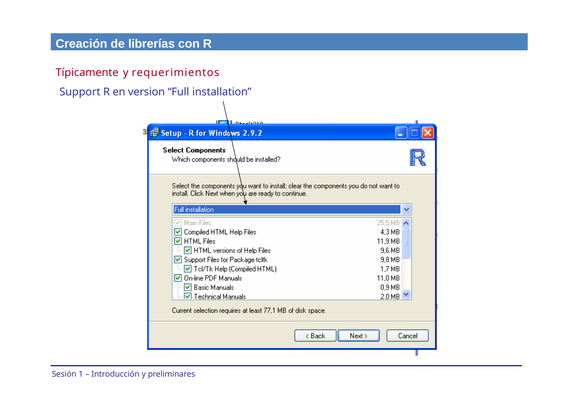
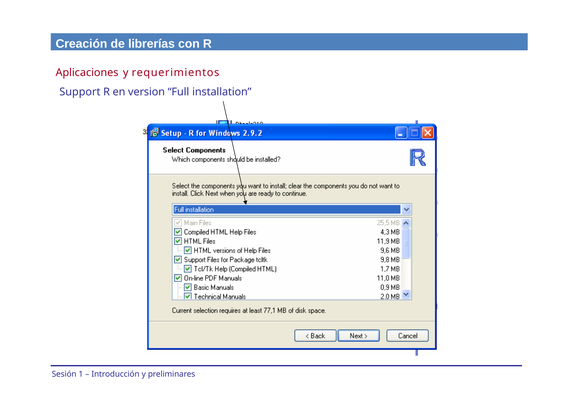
Típicamente: Típicamente -> Aplicaciones
